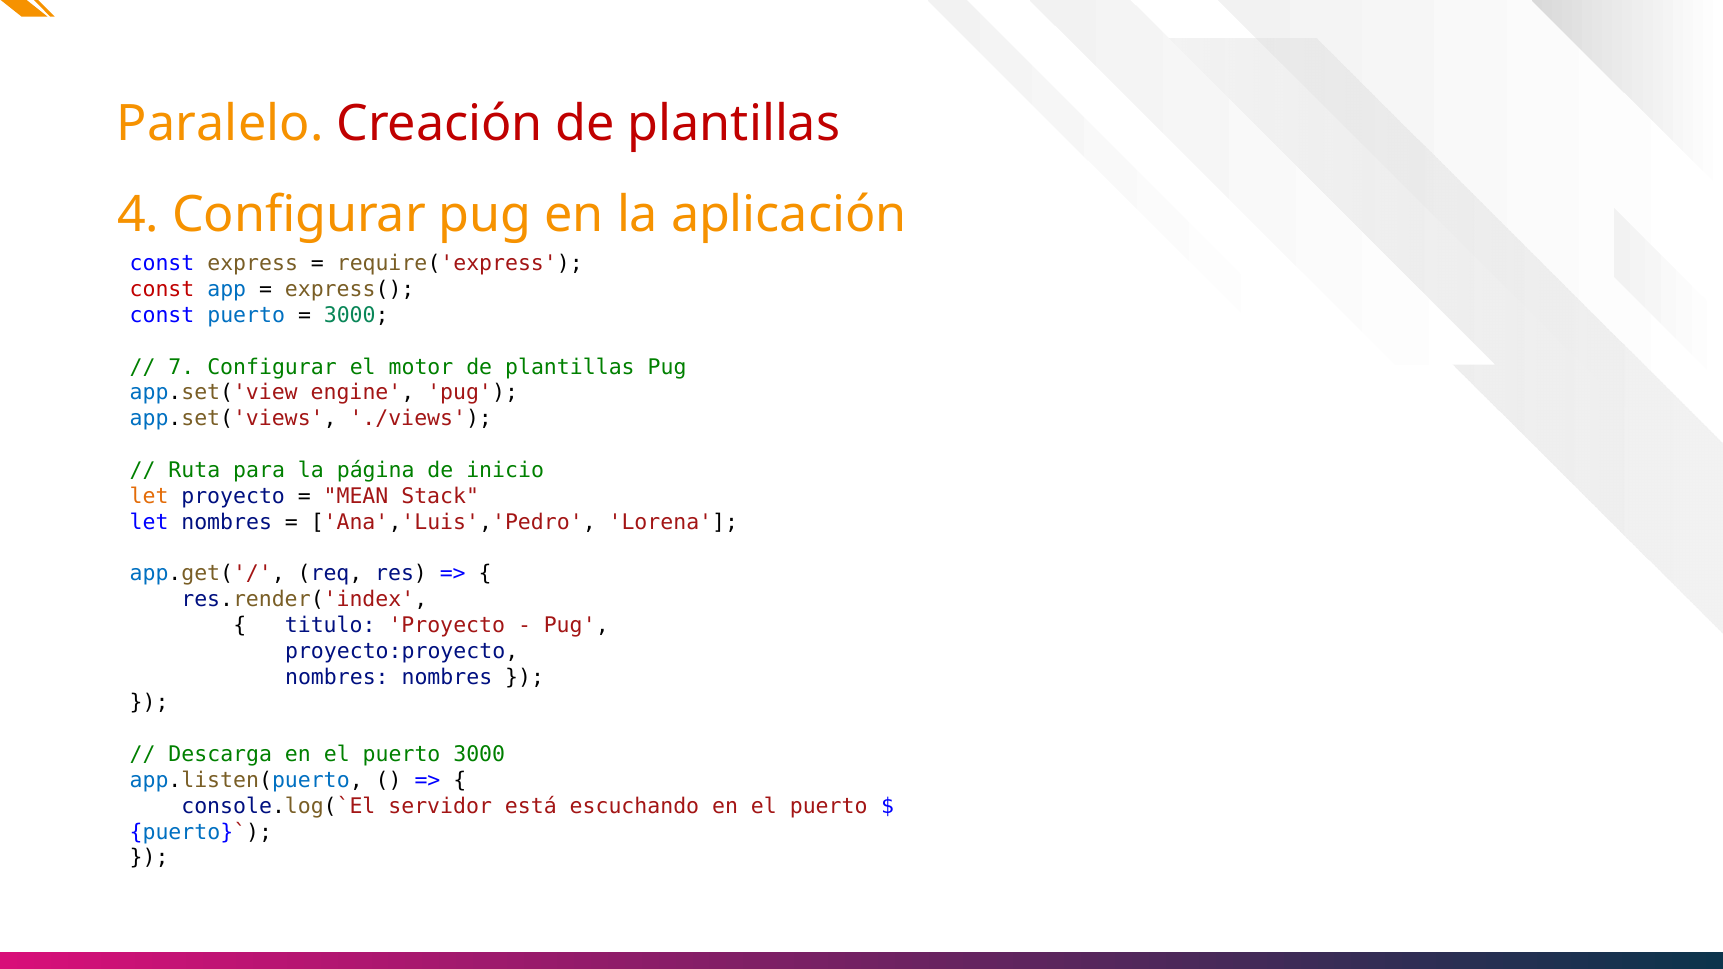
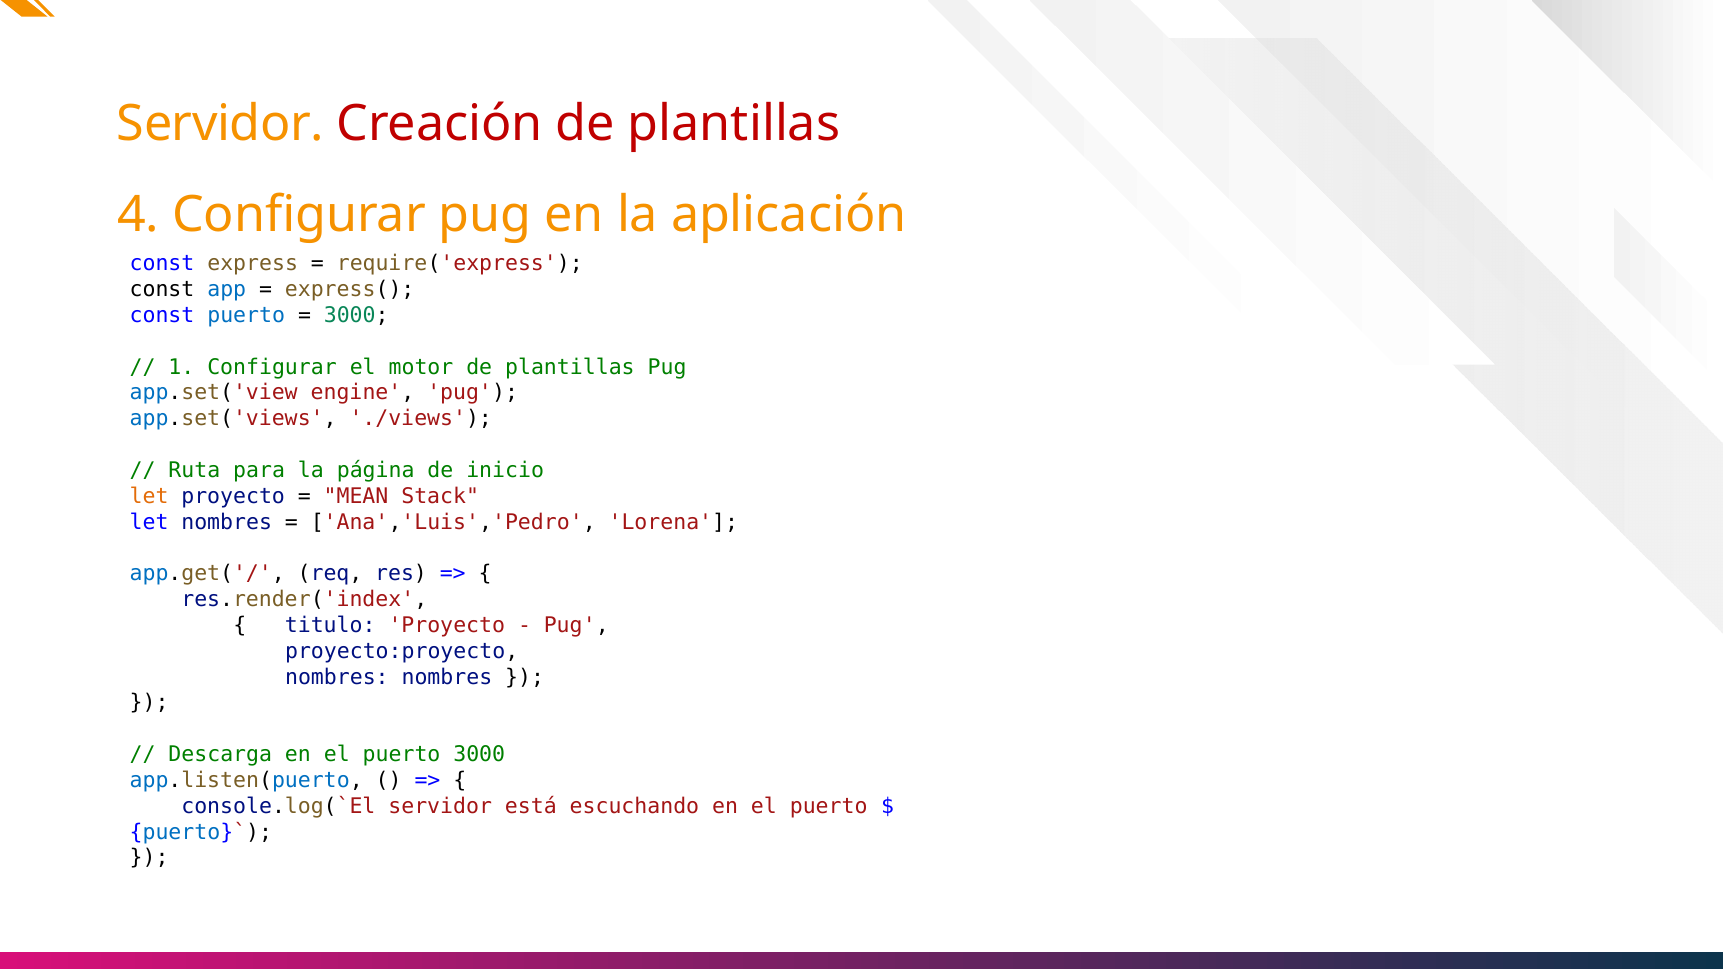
Paralelo at (220, 124): Paralelo -> Servidor
const at (162, 289) colour: red -> black
7: 7 -> 1
